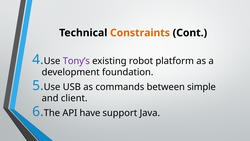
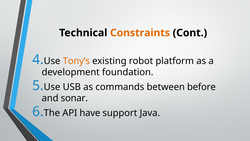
Tony’s colour: purple -> orange
simple: simple -> before
client: client -> sonar
